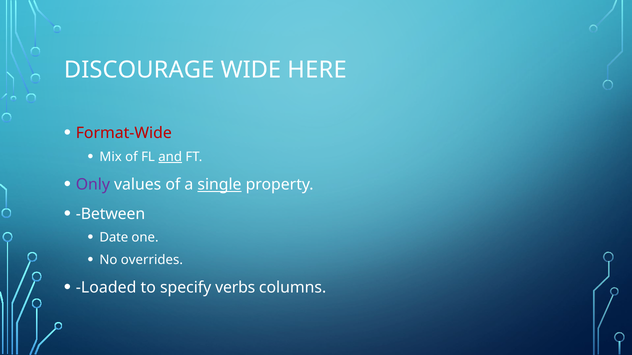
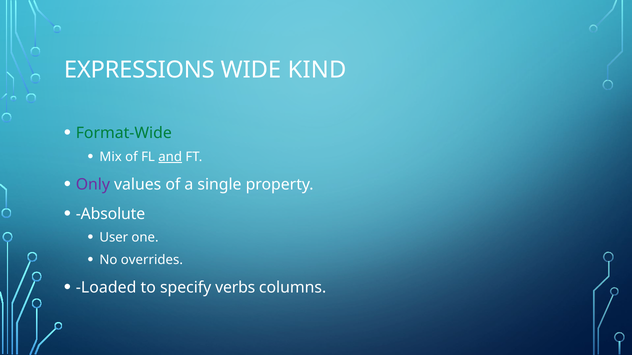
DISCOURAGE: DISCOURAGE -> EXPRESSIONS
HERE: HERE -> KIND
Format-Wide colour: red -> green
single underline: present -> none
Between: Between -> Absolute
Date: Date -> User
